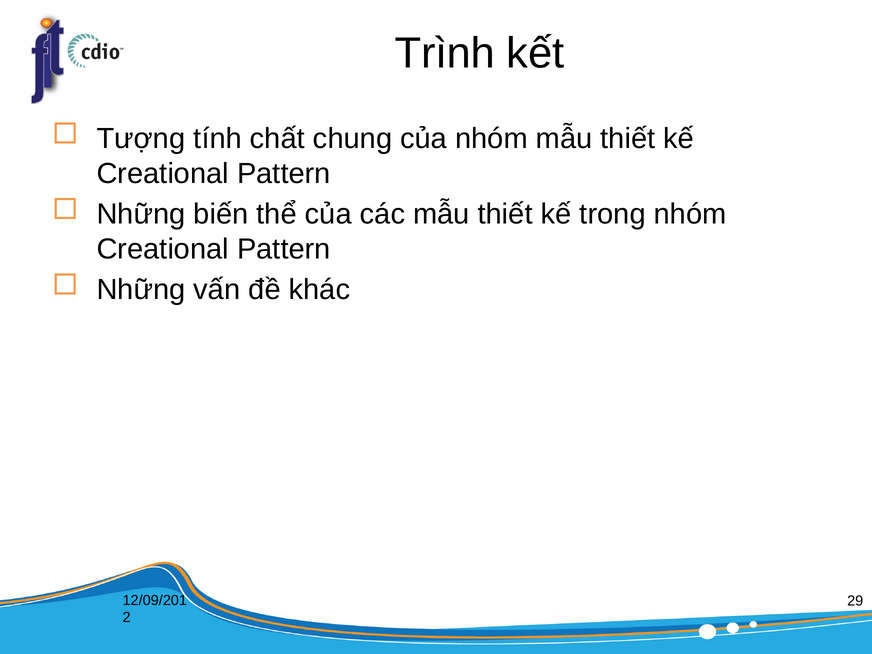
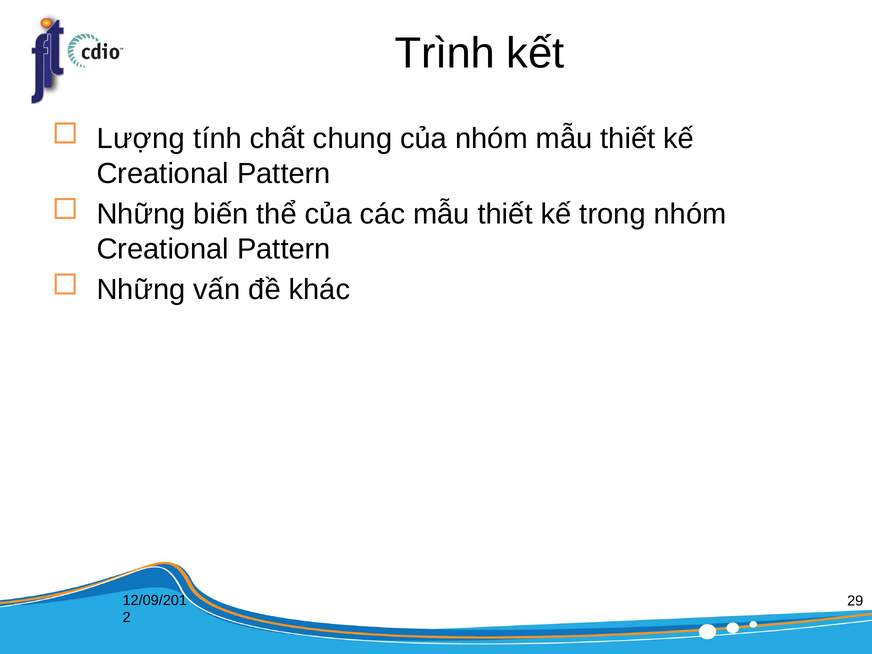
Tượng: Tượng -> Lượng
